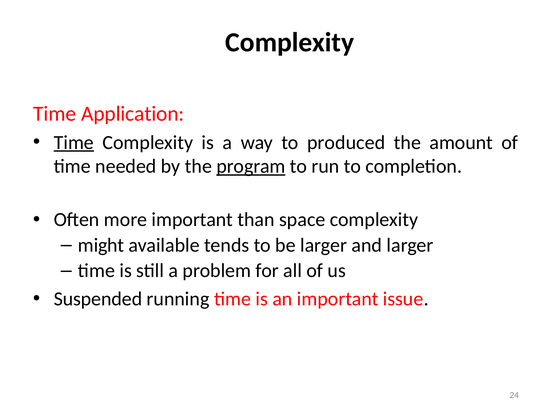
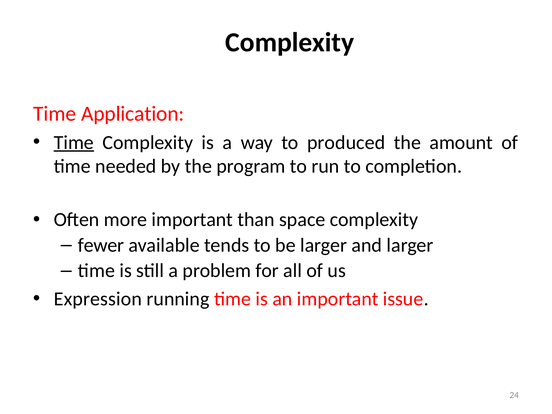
program underline: present -> none
might: might -> fewer
Suspended: Suspended -> Expression
